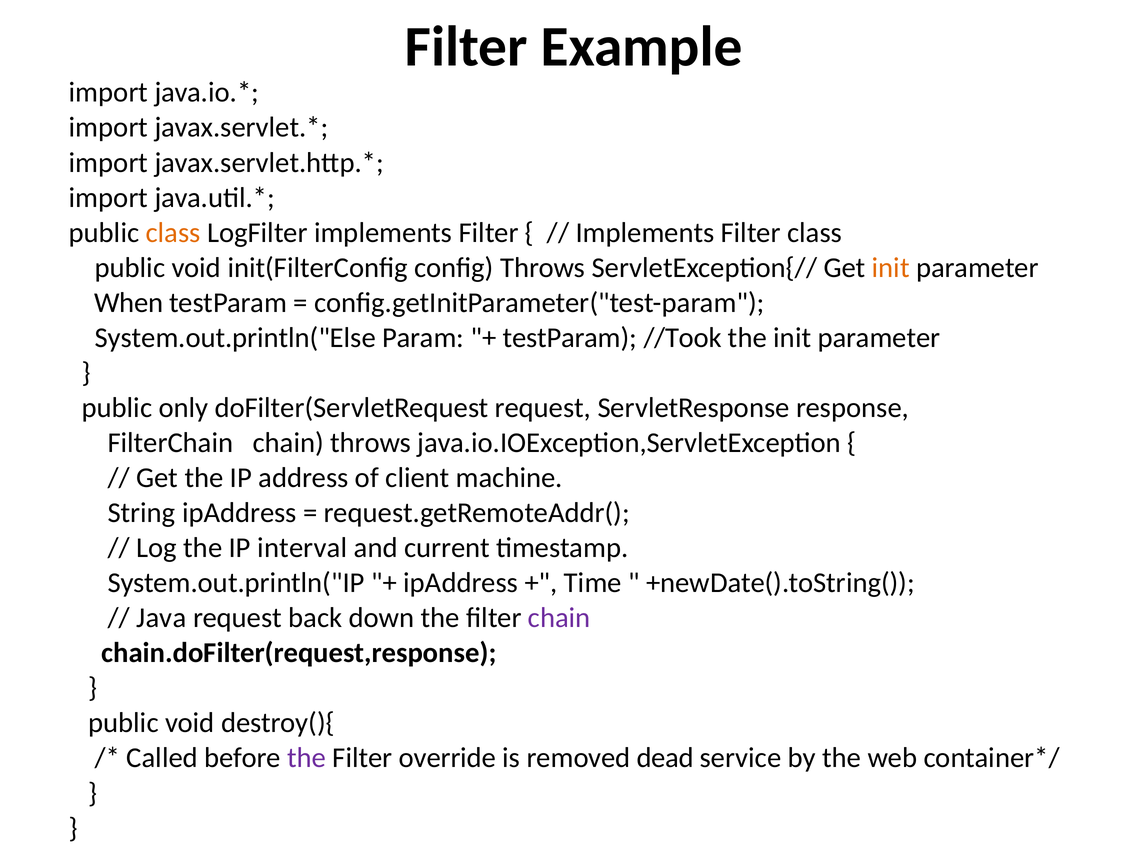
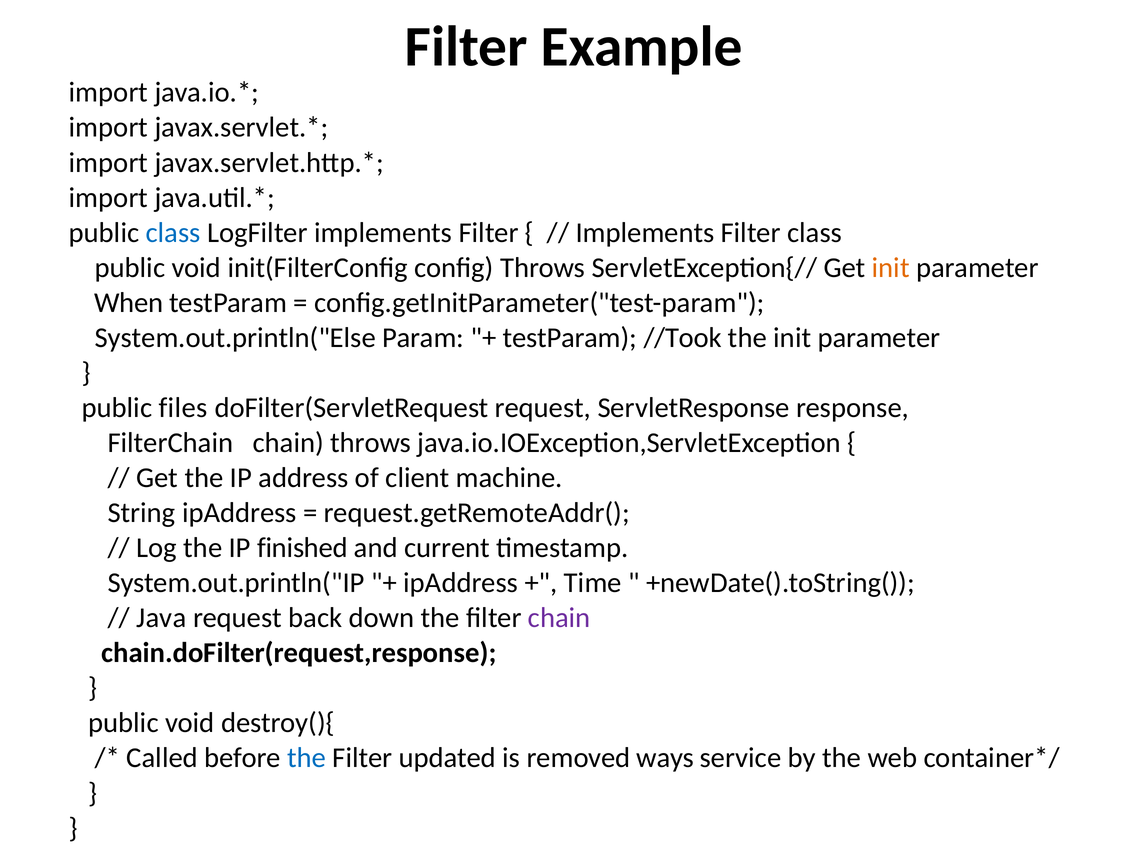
class at (173, 233) colour: orange -> blue
only: only -> files
interval: interval -> finished
the at (307, 758) colour: purple -> blue
override: override -> updated
dead: dead -> ways
